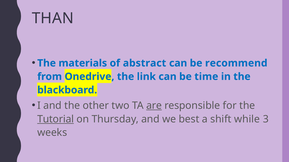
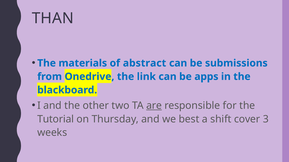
recommend: recommend -> submissions
time: time -> apps
Tutorial underline: present -> none
while: while -> cover
